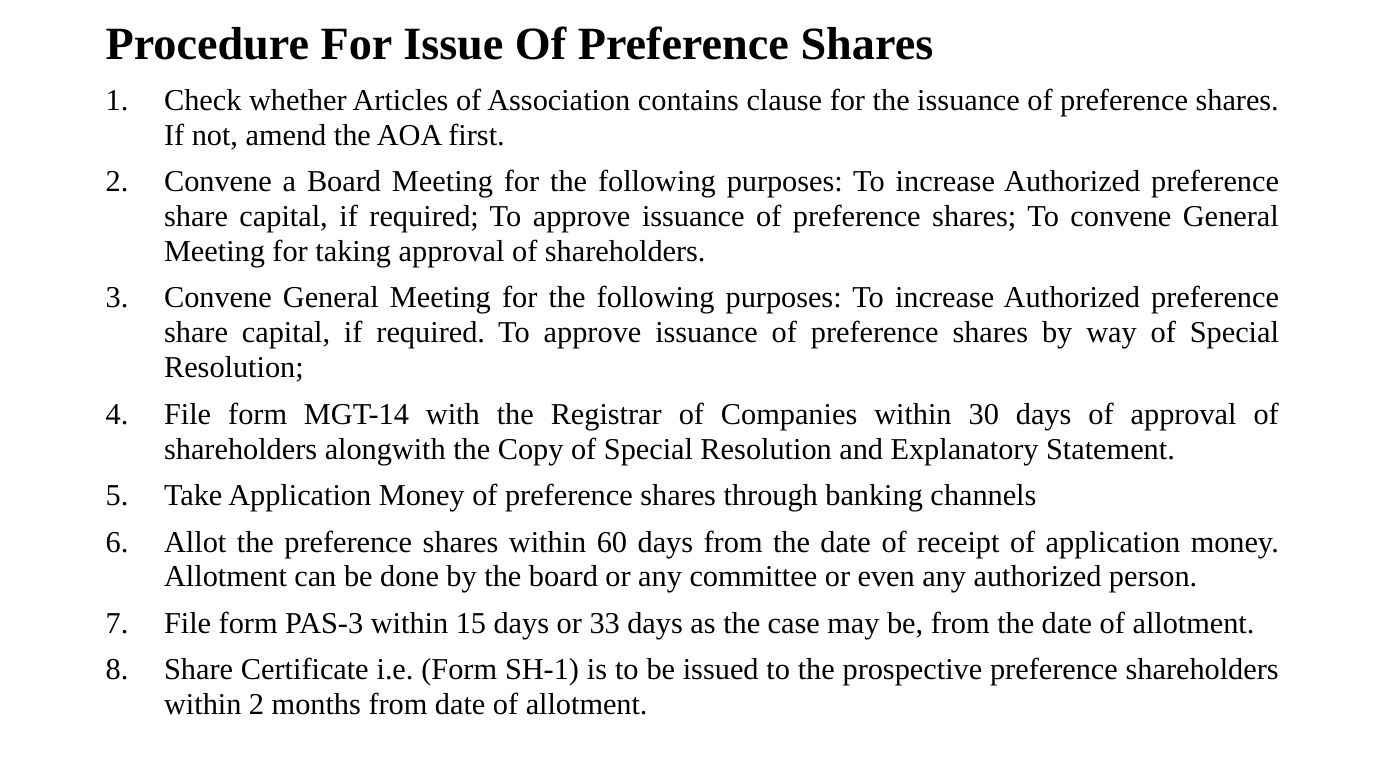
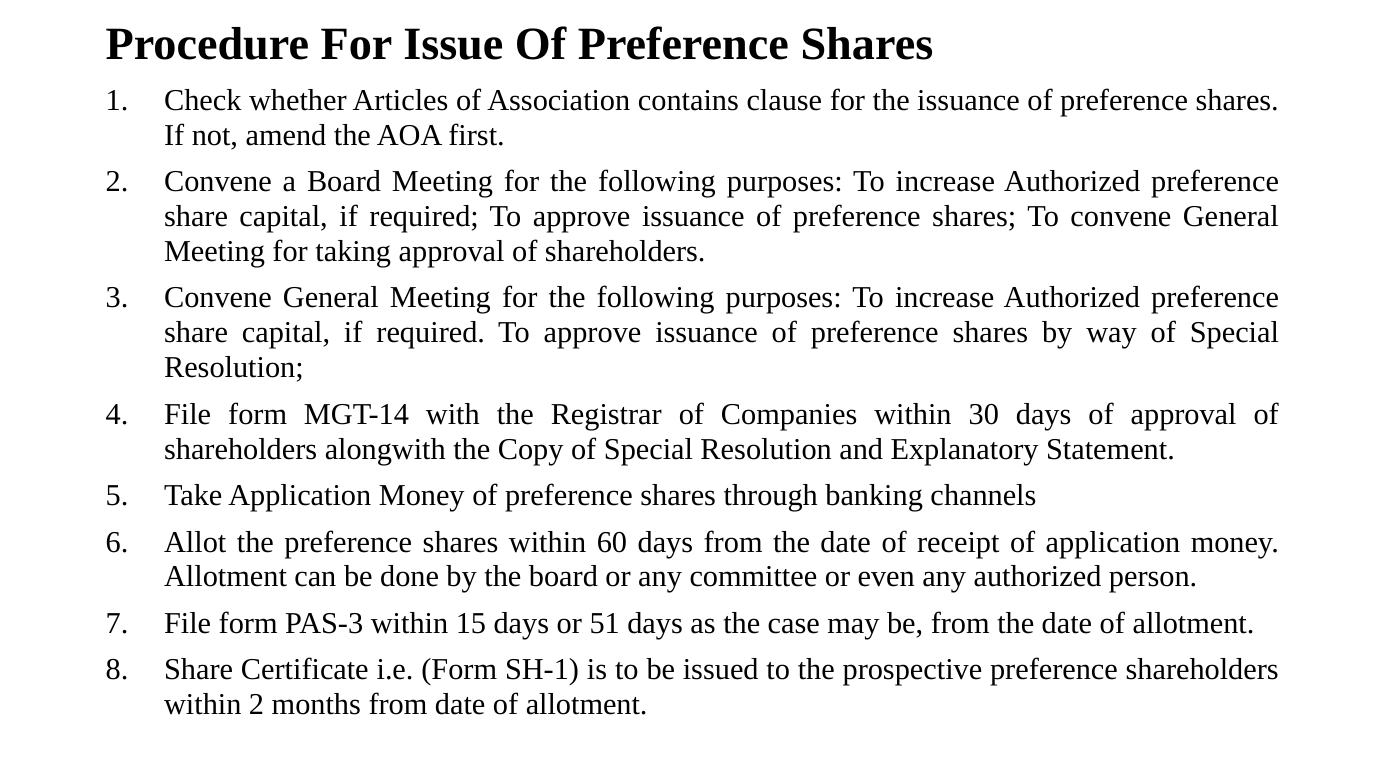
33: 33 -> 51
